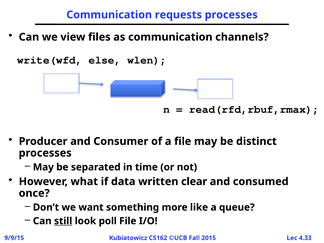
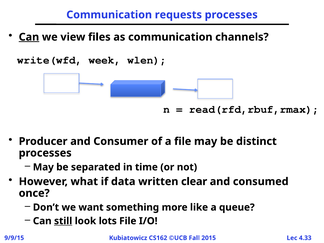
Can at (29, 37) underline: none -> present
else: else -> week
poll: poll -> lots
